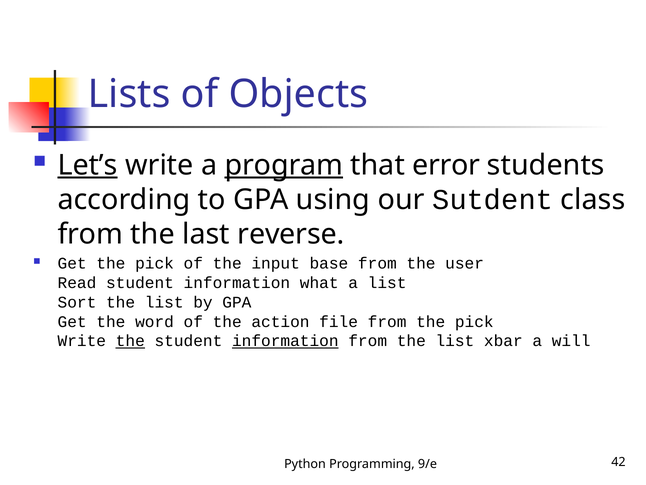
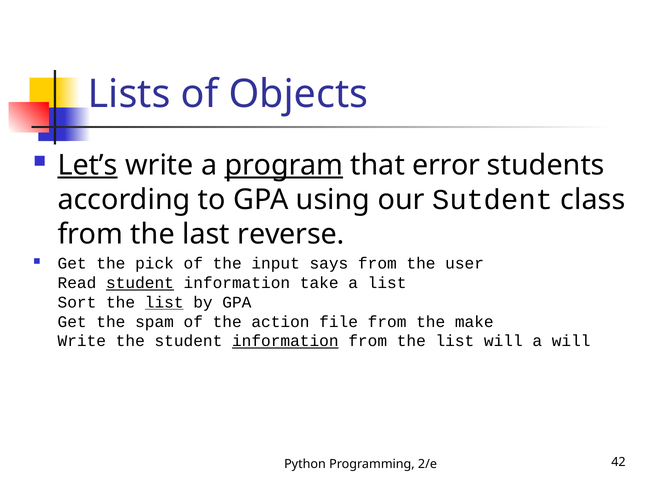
base: base -> says
student at (140, 283) underline: none -> present
what: what -> take
list at (164, 302) underline: none -> present
word: word -> spam
from the pick: pick -> make
the at (130, 341) underline: present -> none
list xbar: xbar -> will
9/e: 9/e -> 2/e
